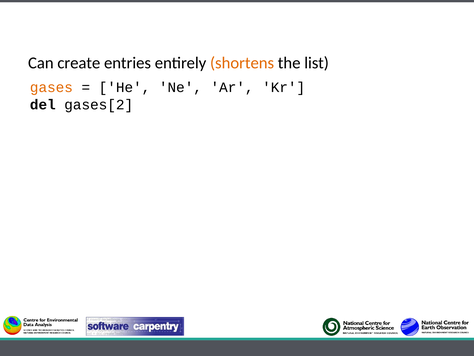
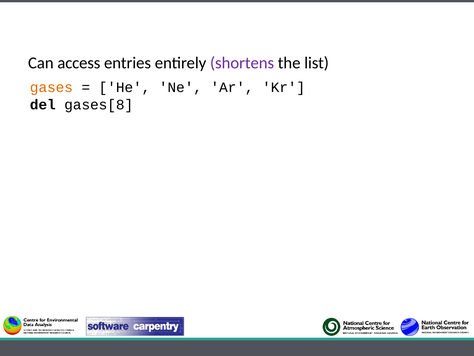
create: create -> access
shortens colour: orange -> purple
gases[2: gases[2 -> gases[8
